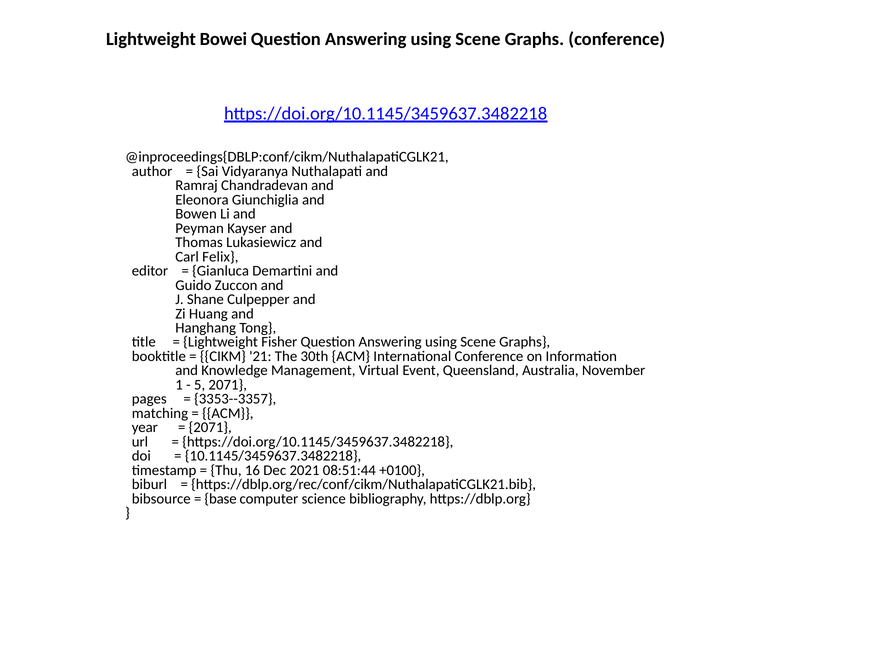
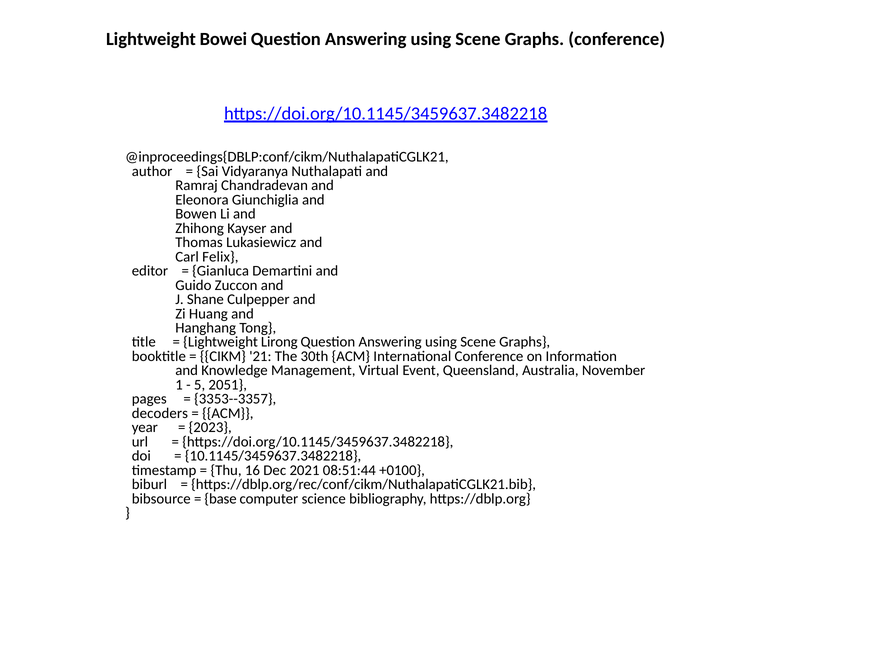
Peyman: Peyman -> Zhihong
Fisher: Fisher -> Lirong
5 2071: 2071 -> 2051
matching: matching -> decoders
2071 at (210, 428): 2071 -> 2023
